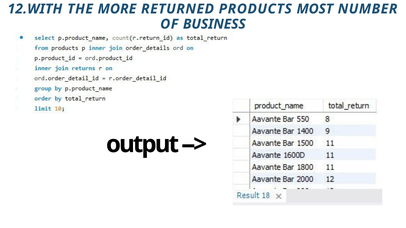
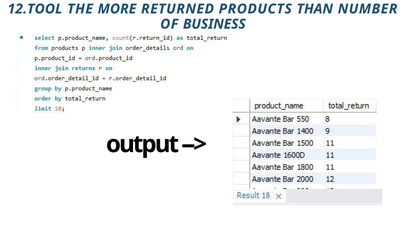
12.WITH: 12.WITH -> 12.TOOL
MOST: MOST -> THAN
